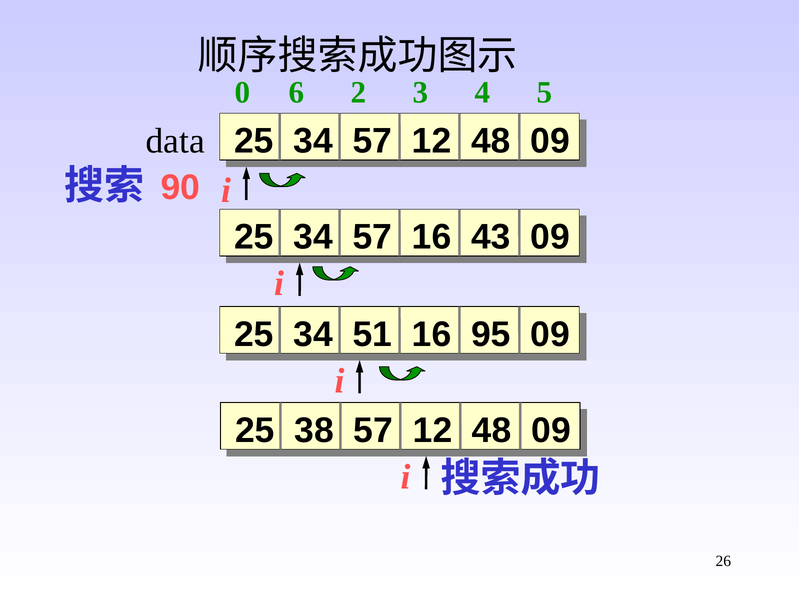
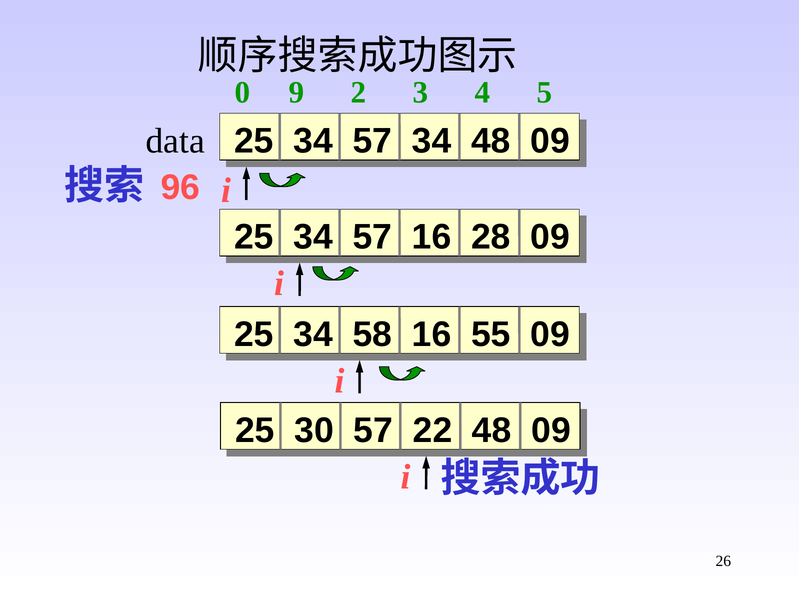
6: 6 -> 9
34 57 12: 12 -> 34
90: 90 -> 96
43: 43 -> 28
51: 51 -> 58
95: 95 -> 55
38: 38 -> 30
12 at (433, 430): 12 -> 22
